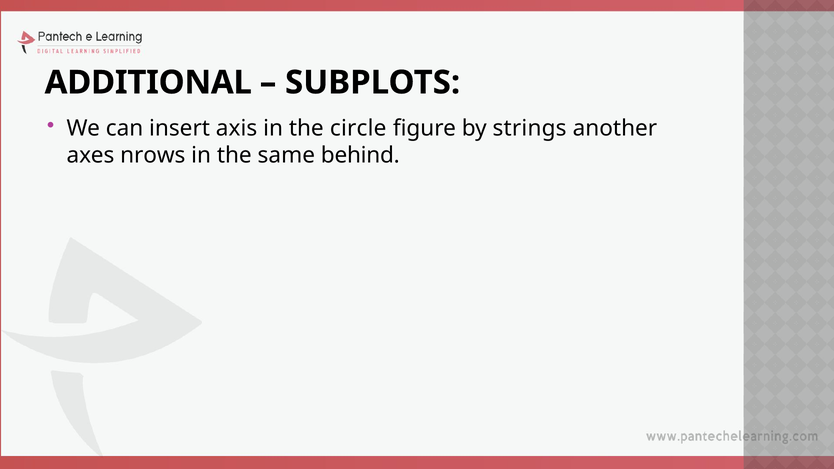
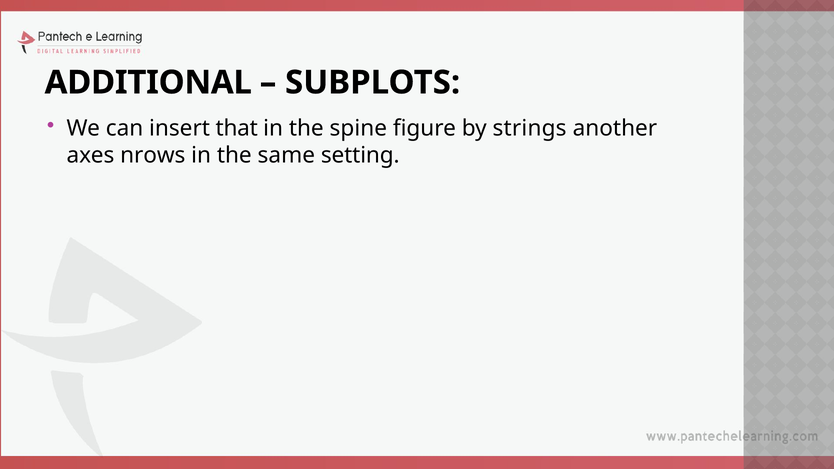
axis: axis -> that
circle: circle -> spine
behind: behind -> setting
